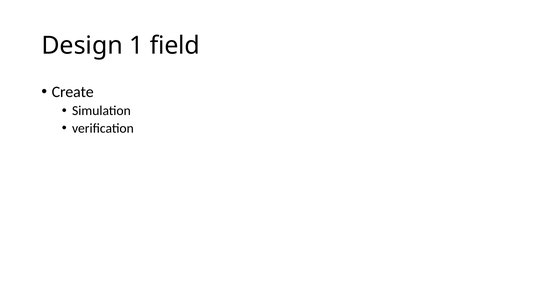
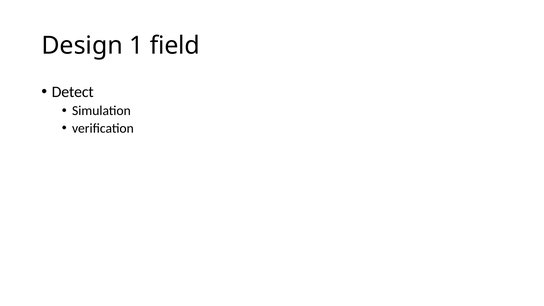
Create: Create -> Detect
